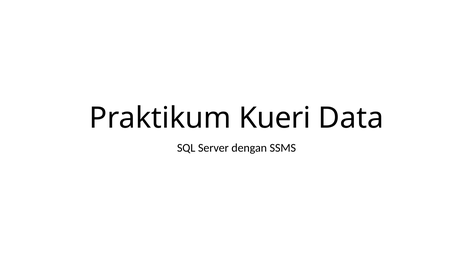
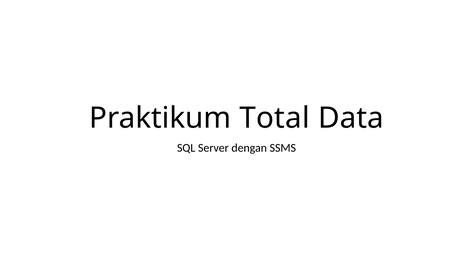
Kueri: Kueri -> Total
